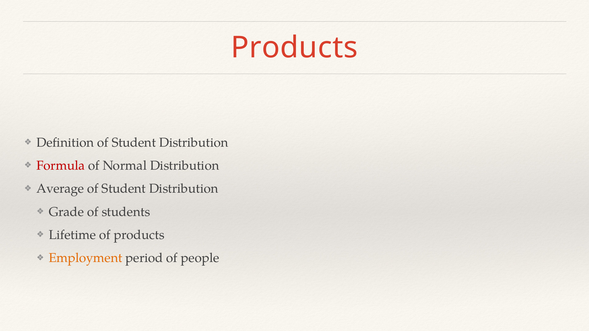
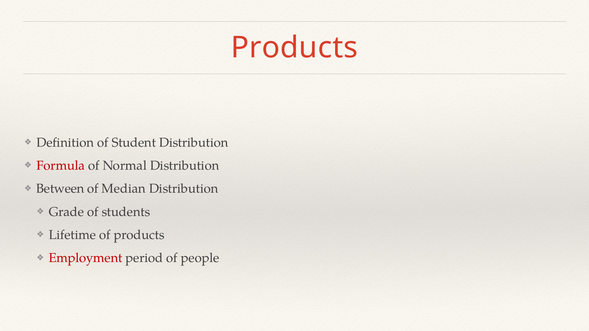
Average: Average -> Between
Student at (124, 189): Student -> Median
Employment colour: orange -> red
